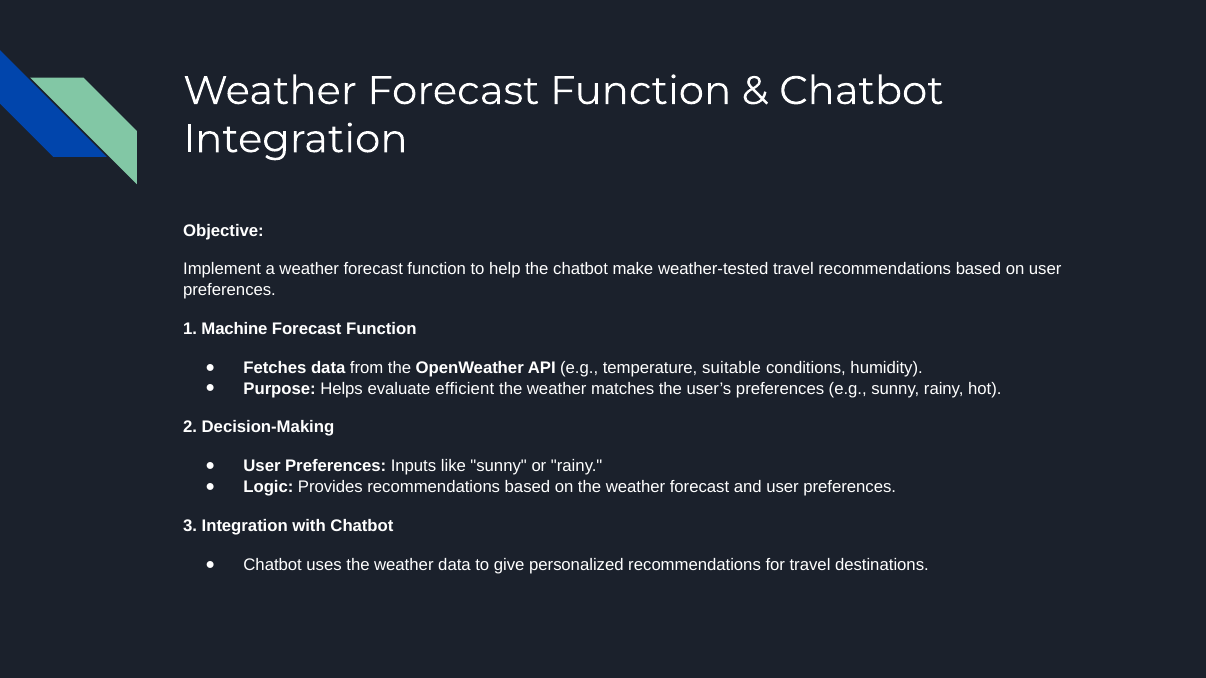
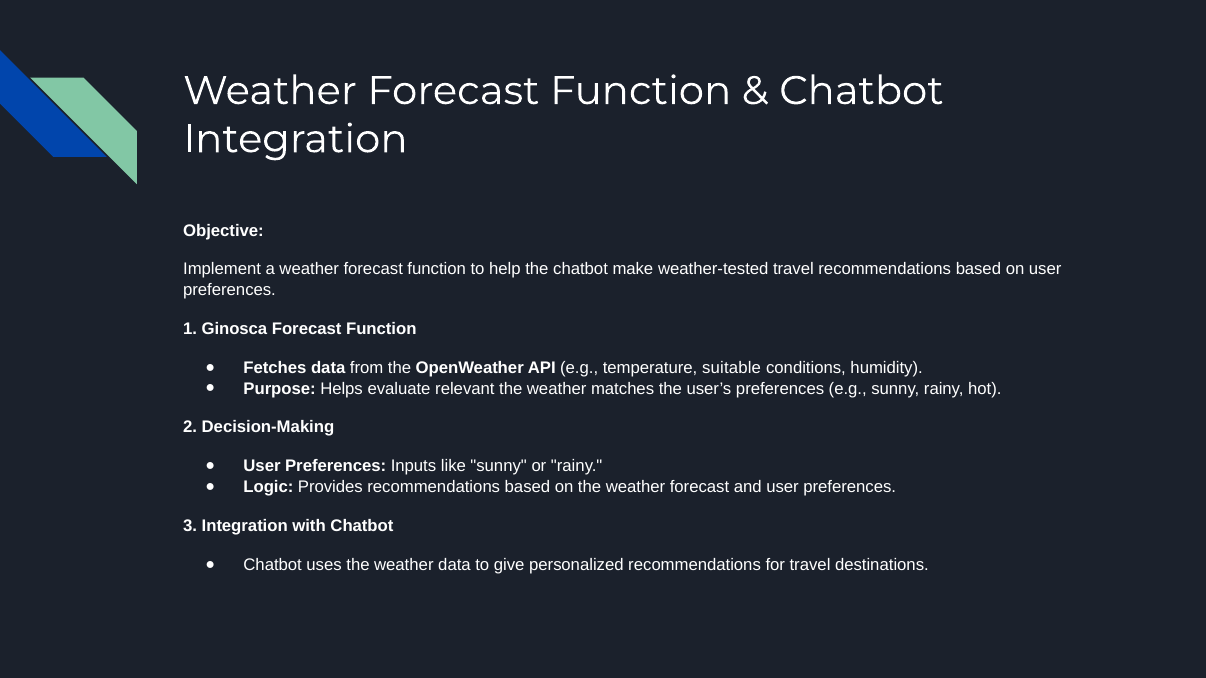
Machine: Machine -> Ginosca
efficient: efficient -> relevant
